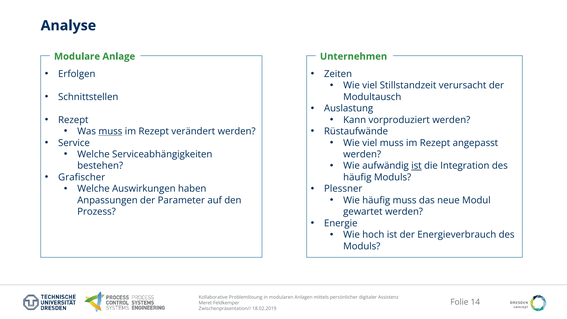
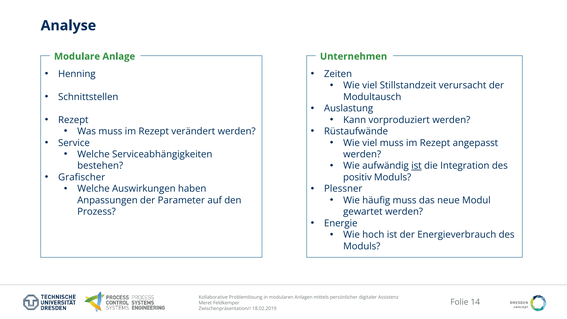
Erfolgen: Erfolgen -> Henning
muss at (110, 131) underline: present -> none
häufig at (357, 177): häufig -> positiv
